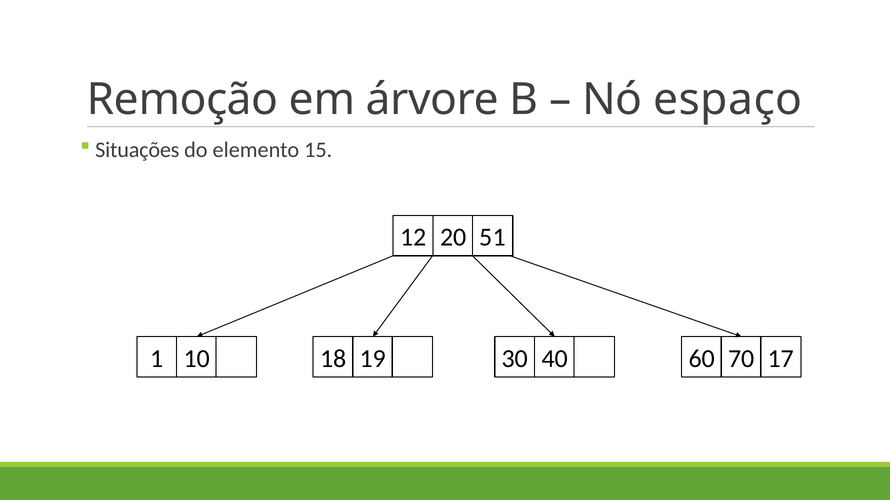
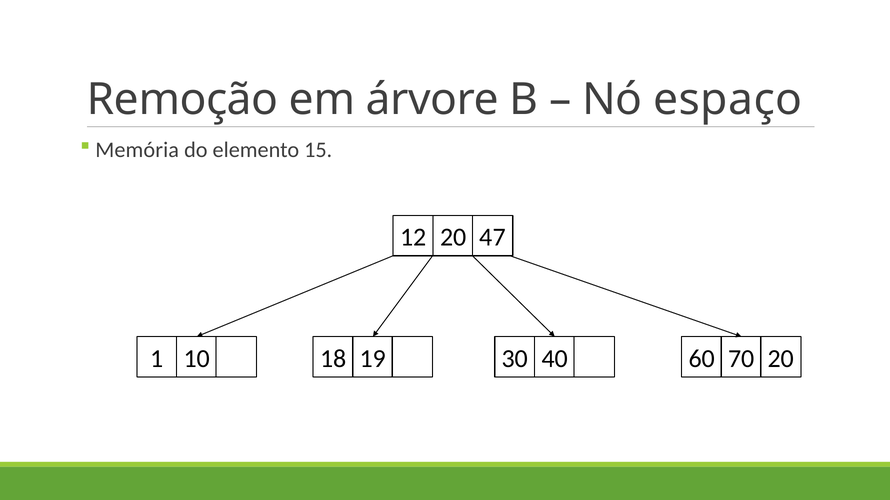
Situações: Situações -> Memória
51: 51 -> 47
70 17: 17 -> 20
